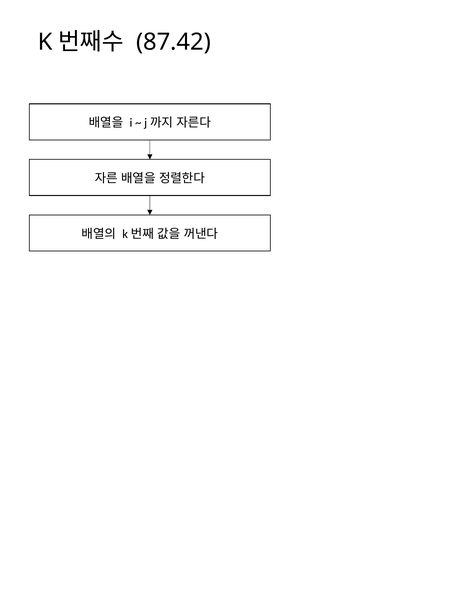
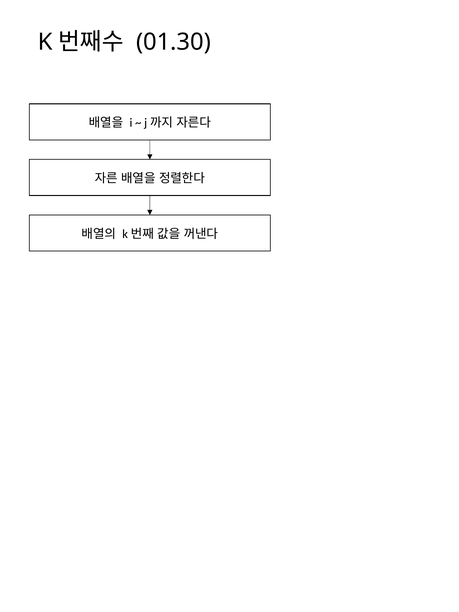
87.42: 87.42 -> 01.30
